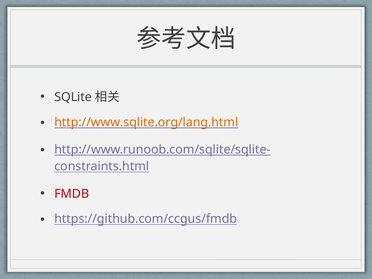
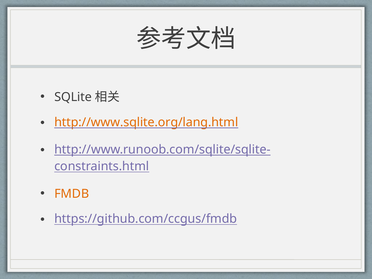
FMDB colour: red -> orange
